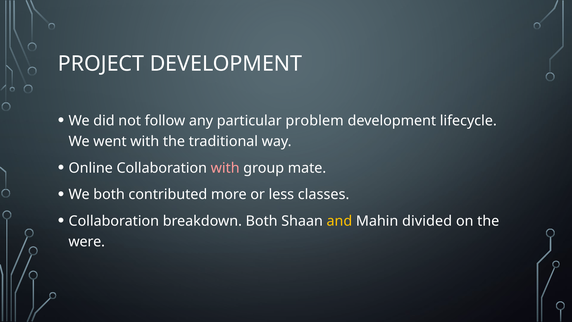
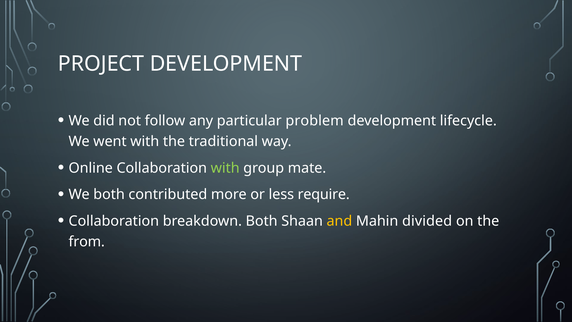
with at (225, 168) colour: pink -> light green
classes: classes -> require
were: were -> from
